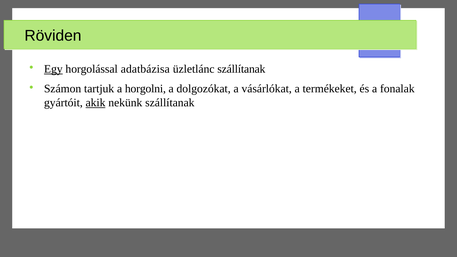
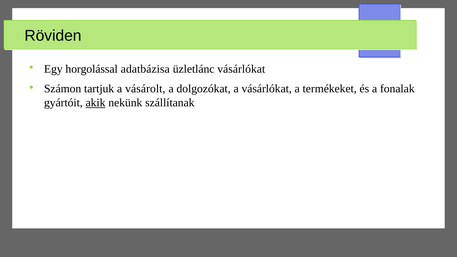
Egy underline: present -> none
üzletlánc szállítanak: szállítanak -> vásárlókat
horgolni: horgolni -> vásárolt
